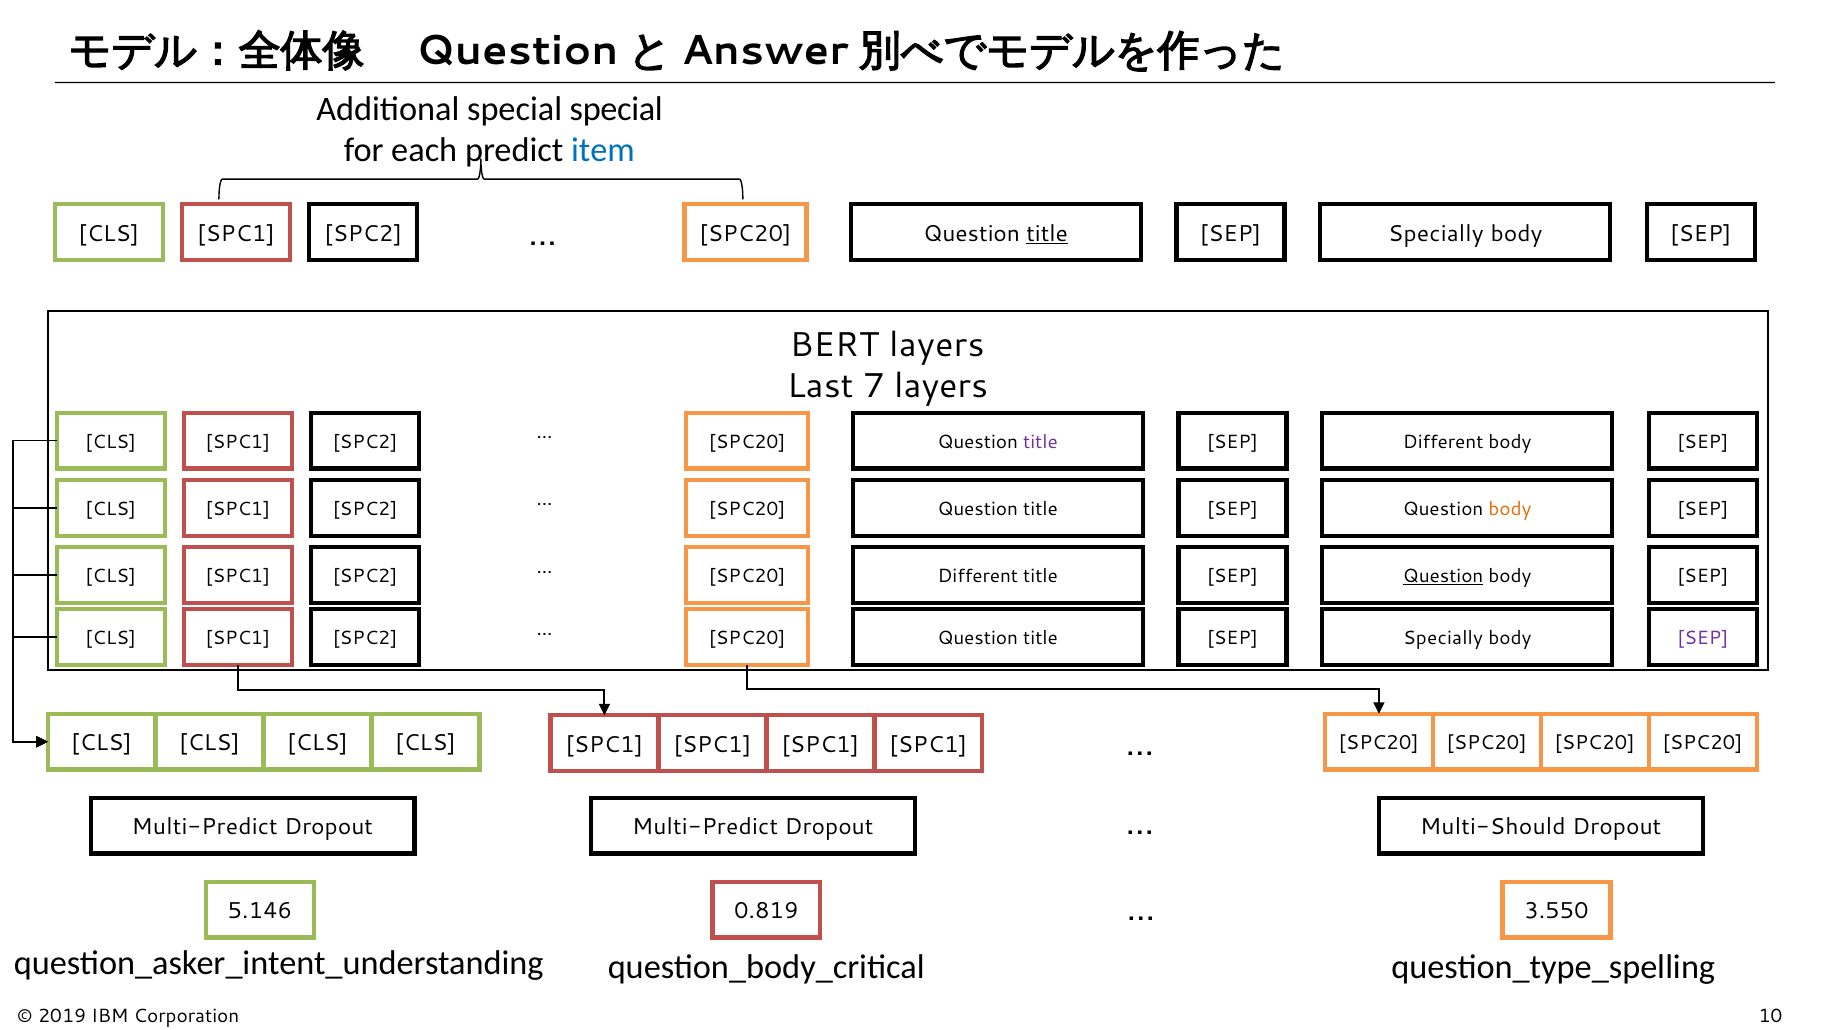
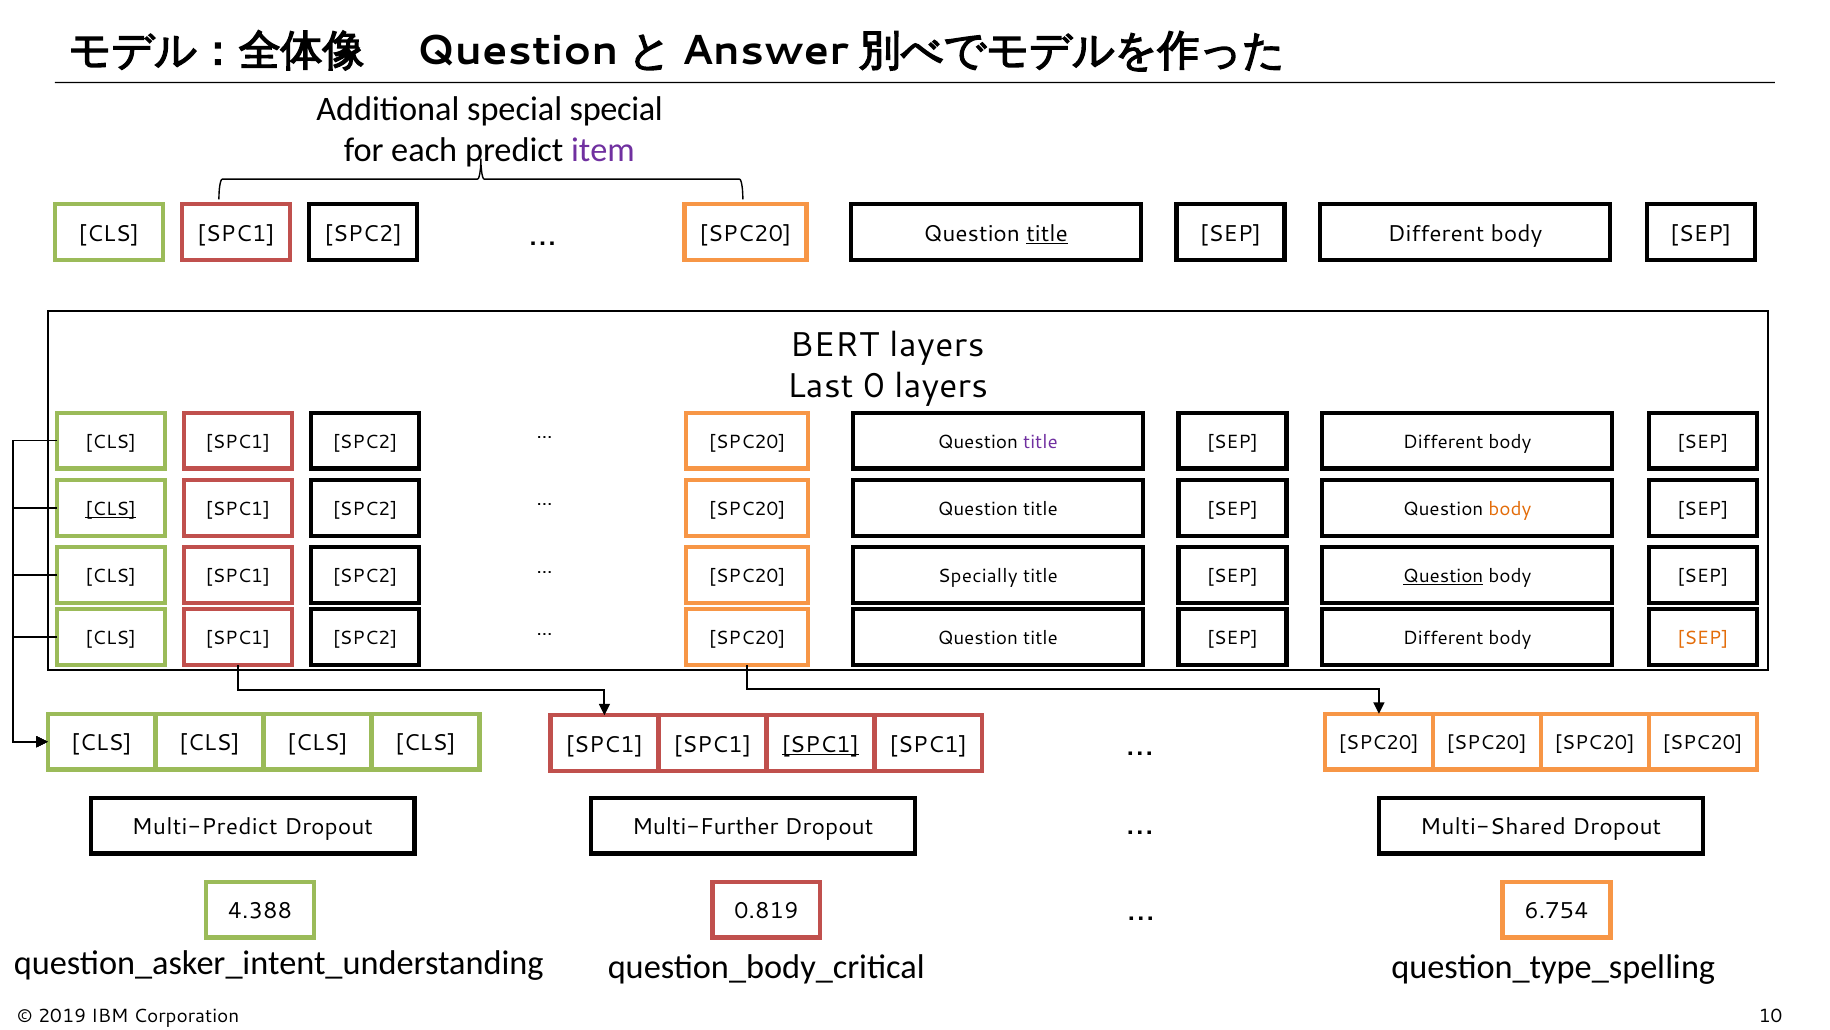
item colour: blue -> purple
Specially at (1436, 234): Specially -> Different
7: 7 -> 0
CLS at (111, 509) underline: none -> present
CLS Different: Different -> Specially
Specially at (1443, 638): Specially -> Different
SEP at (1703, 638) colour: purple -> orange
SPC1 at (820, 744) underline: none -> present
Dropout Multi-Predict: Multi-Predict -> Multi-Further
Multi-Should: Multi-Should -> Multi-Shared
5.146: 5.146 -> 4.388
3.550: 3.550 -> 6.754
